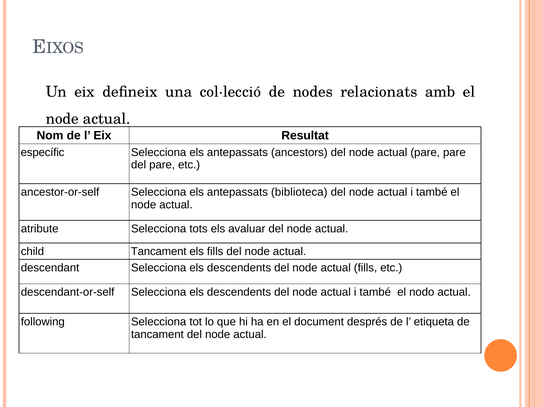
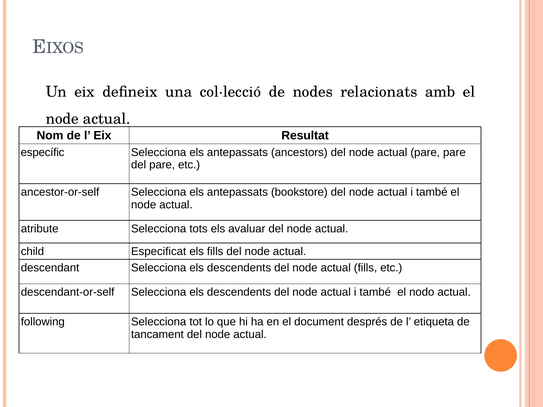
biblioteca: biblioteca -> bookstore
child Tancament: Tancament -> Especificat
